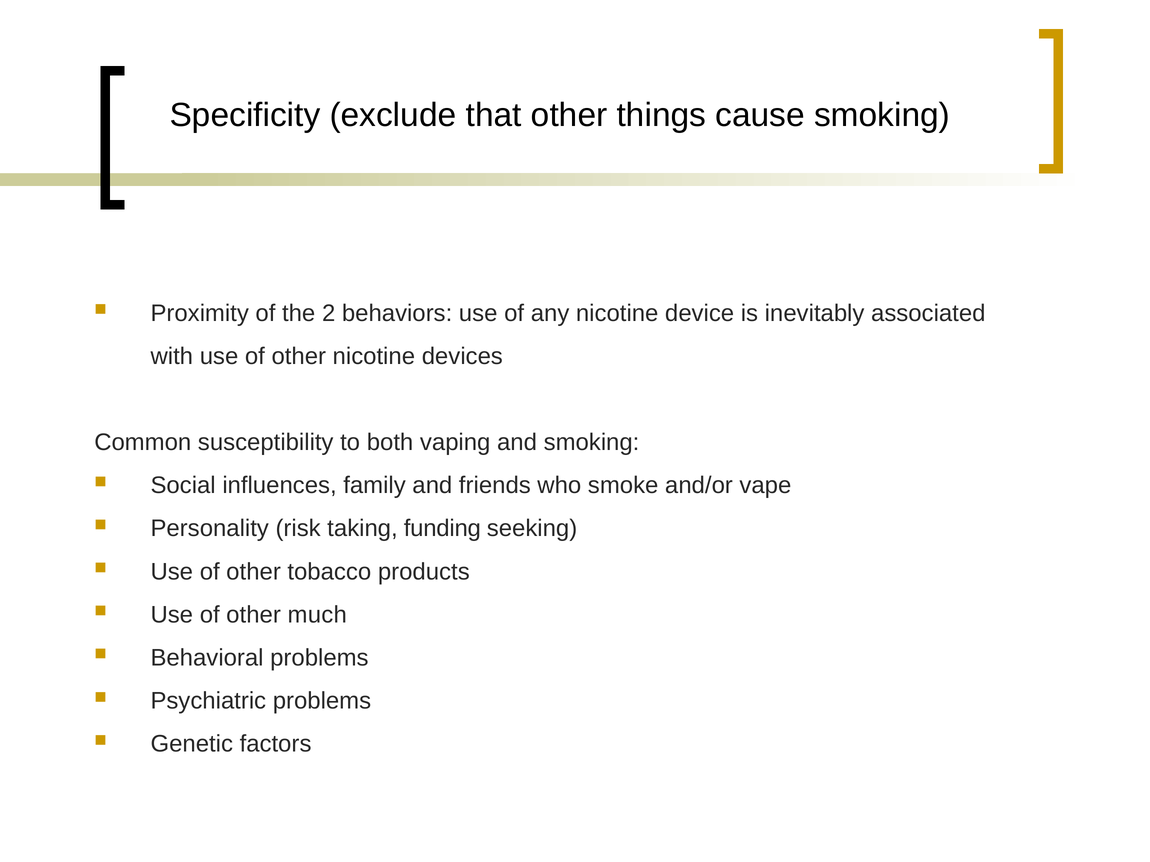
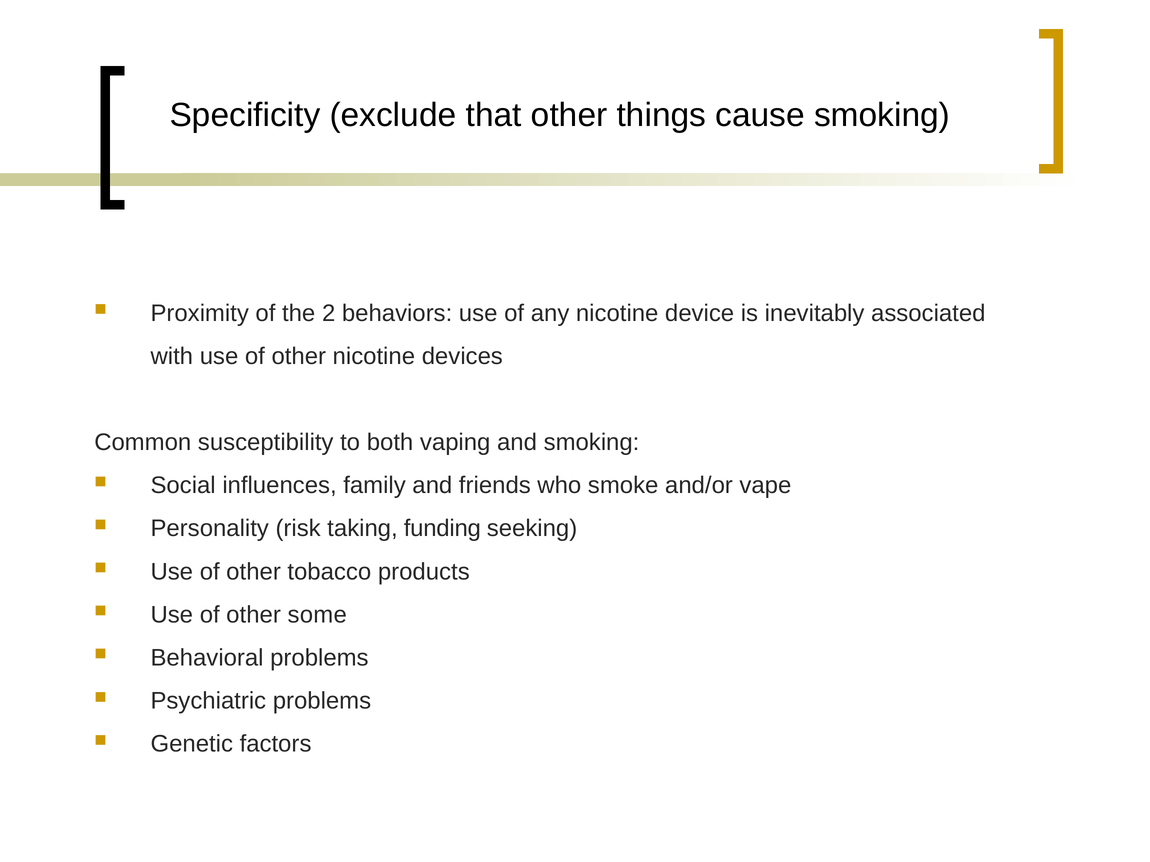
much: much -> some
